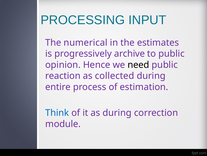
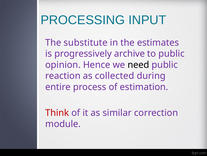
numerical: numerical -> substitute
Think colour: blue -> red
as during: during -> similar
